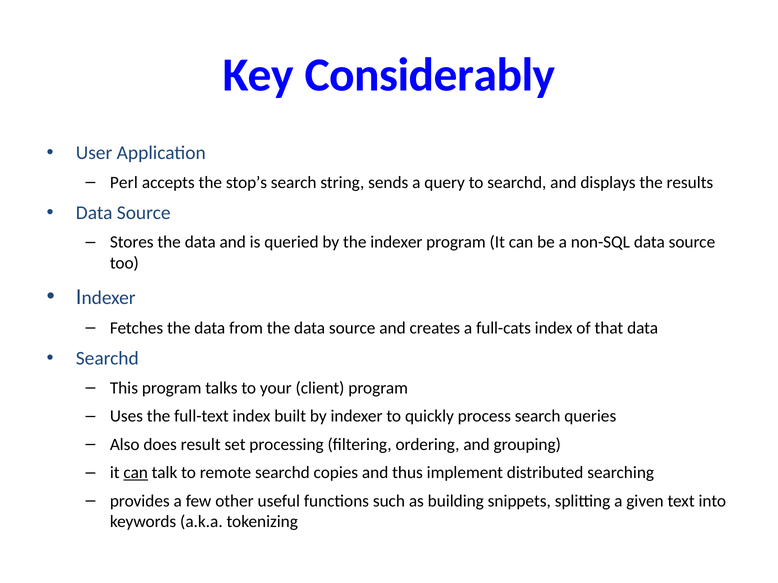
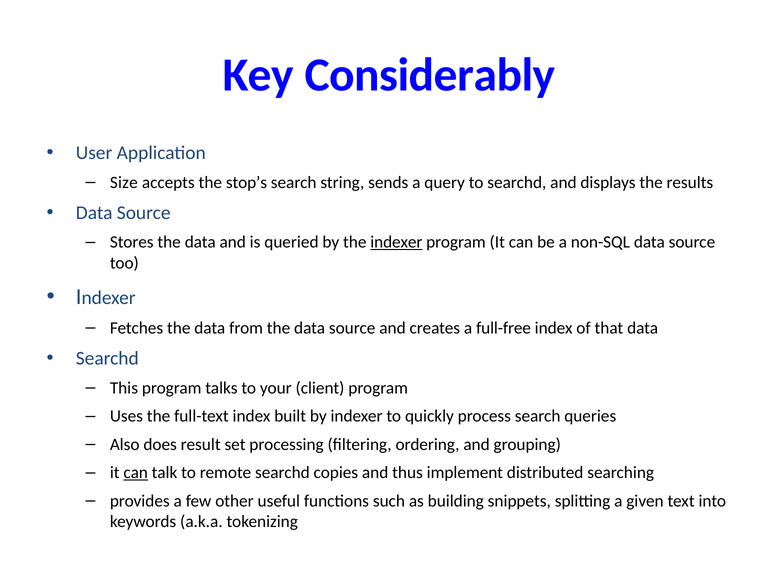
Perl: Perl -> Size
indexer at (396, 242) underline: none -> present
full-cats: full-cats -> full-free
